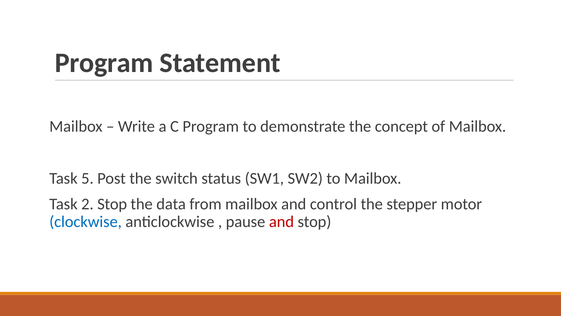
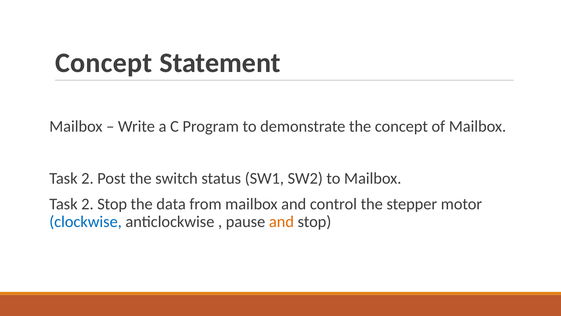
Program at (104, 63): Program -> Concept
5 at (87, 178): 5 -> 2
and at (281, 222) colour: red -> orange
